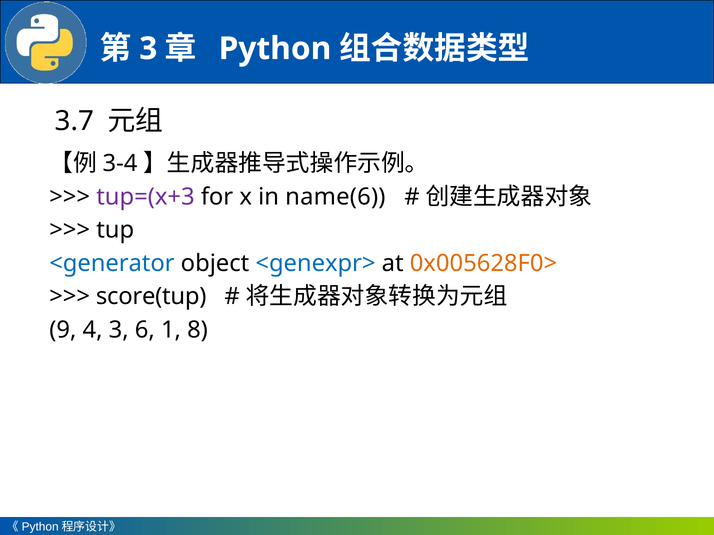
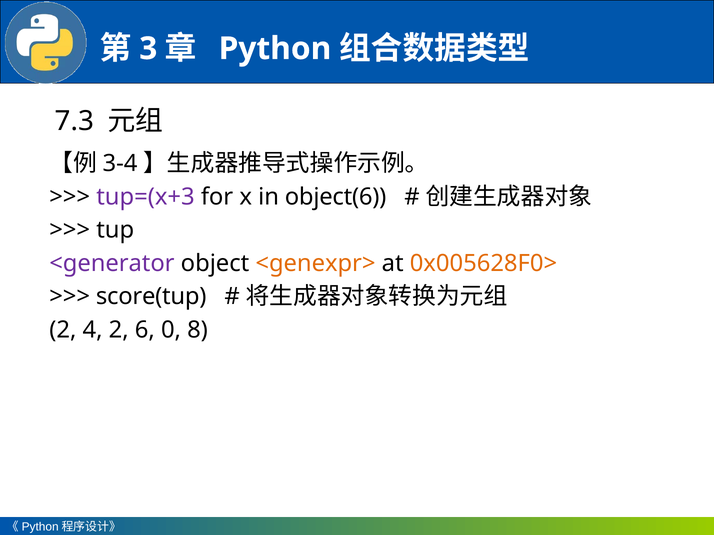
3.7: 3.7 -> 7.3
name(6: name(6 -> object(6
<generator colour: blue -> purple
<genexpr> colour: blue -> orange
9 at (63, 330): 9 -> 2
4 3: 3 -> 2
1: 1 -> 0
